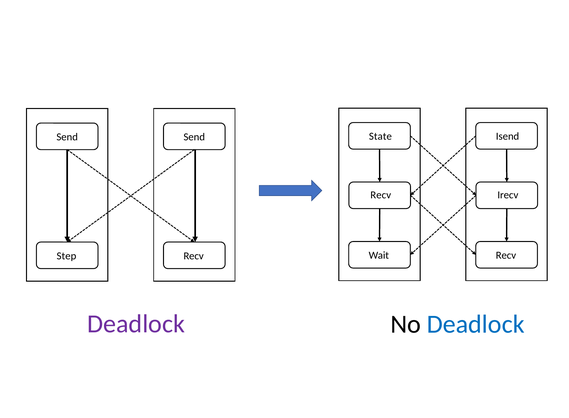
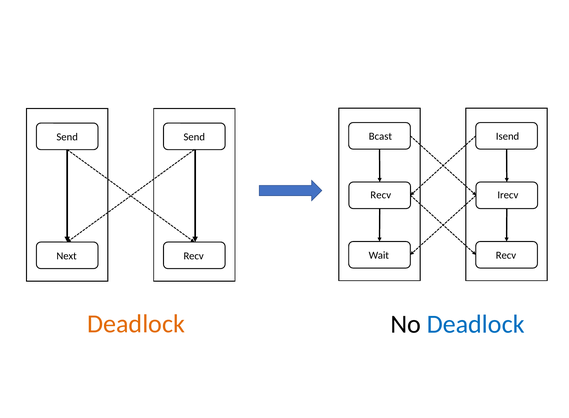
State: State -> Bcast
Step: Step -> Next
Deadlock at (136, 324) colour: purple -> orange
